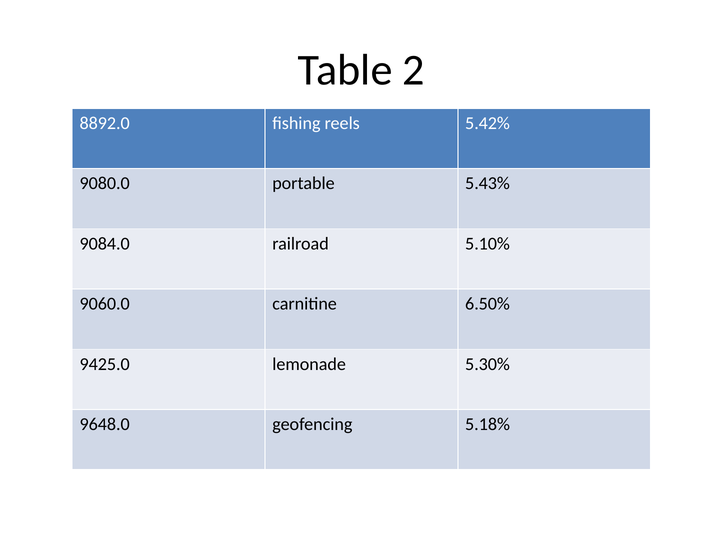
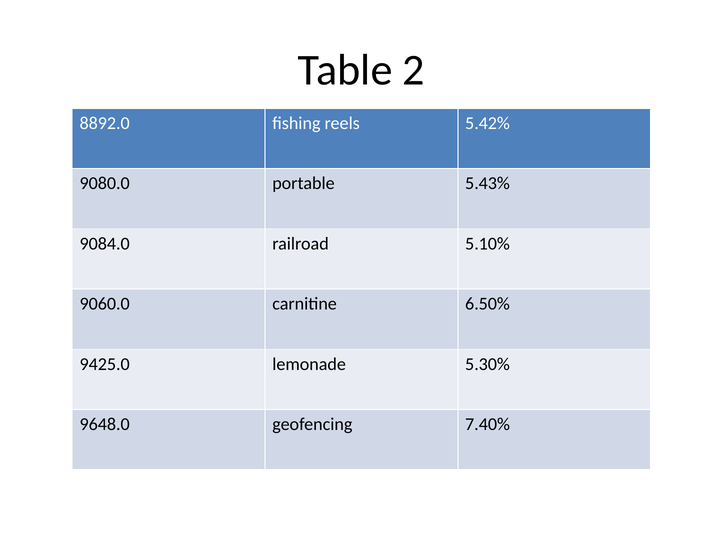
5.18%: 5.18% -> 7.40%
